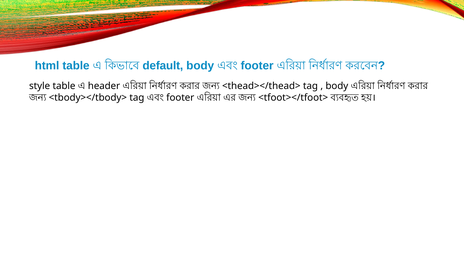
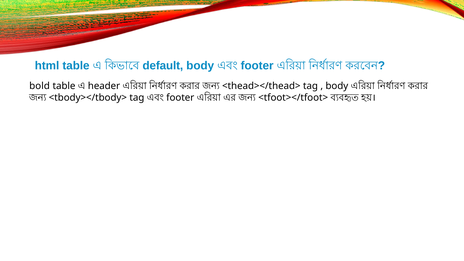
style: style -> bold
